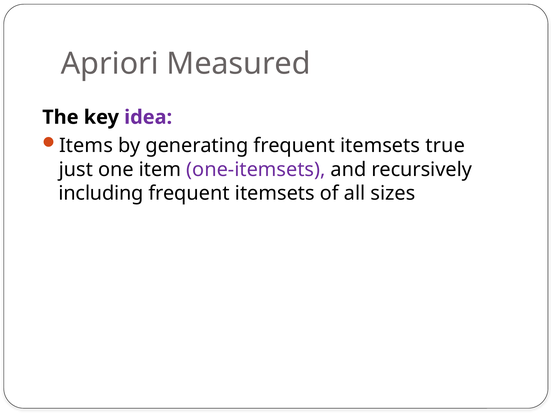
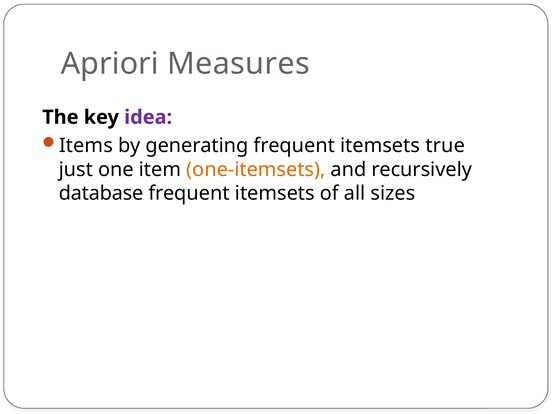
Measured: Measured -> Measures
one-itemsets colour: purple -> orange
including: including -> database
